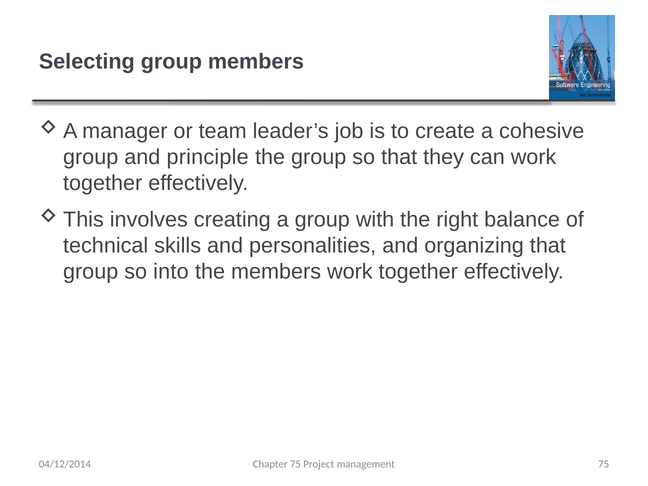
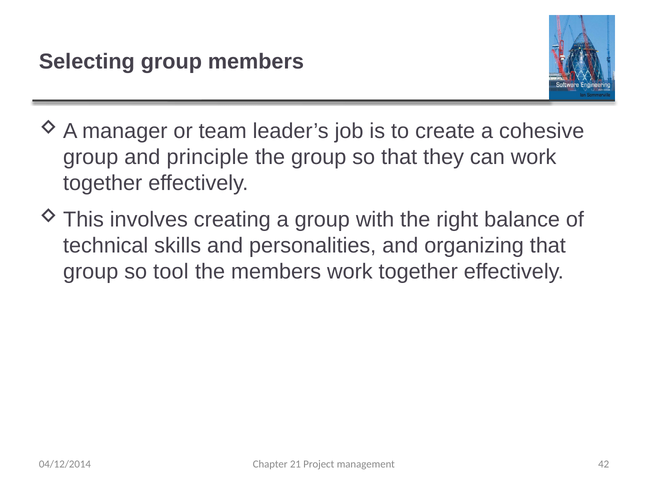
into: into -> tool
Chapter 75: 75 -> 21
management 75: 75 -> 42
